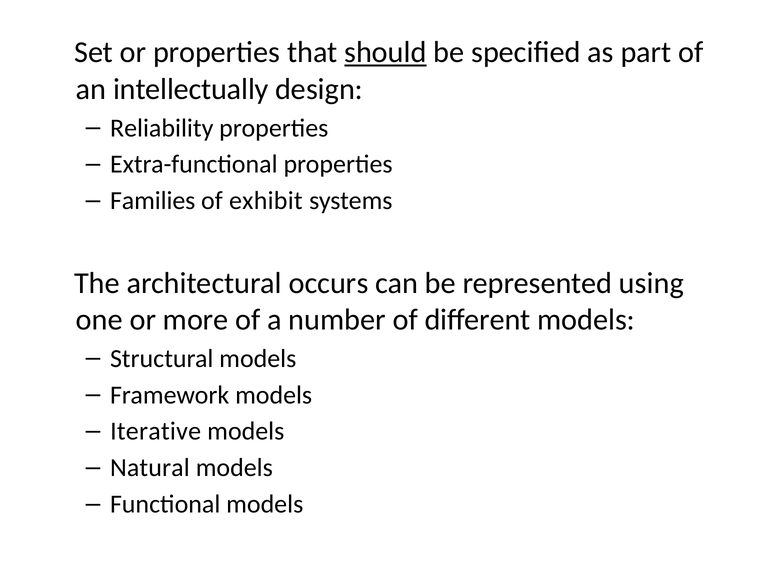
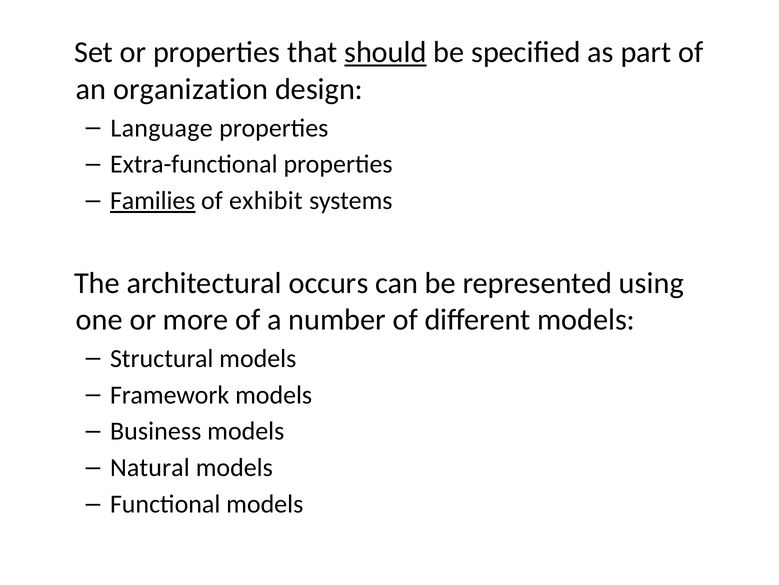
intellectually: intellectually -> organization
Reliability: Reliability -> Language
Families underline: none -> present
Iterative: Iterative -> Business
